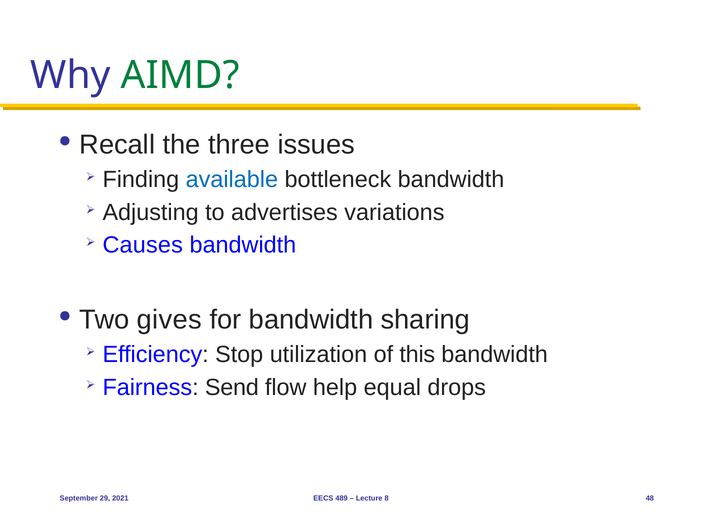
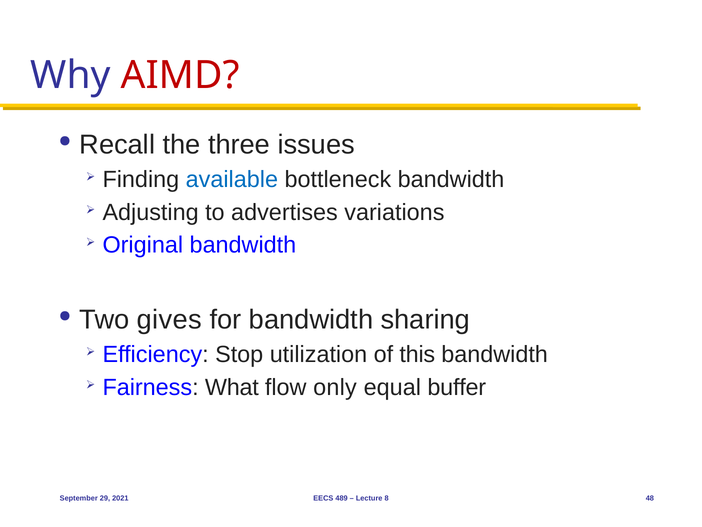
AIMD colour: green -> red
Causes: Causes -> Original
Send: Send -> What
help: help -> only
drops: drops -> buffer
